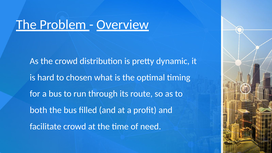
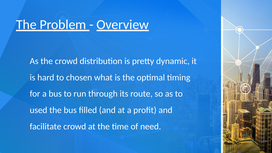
both: both -> used
